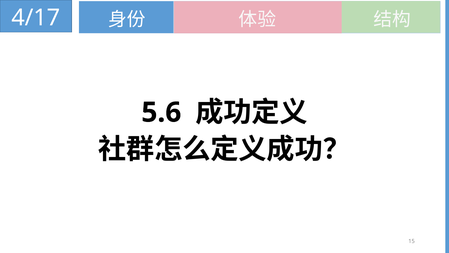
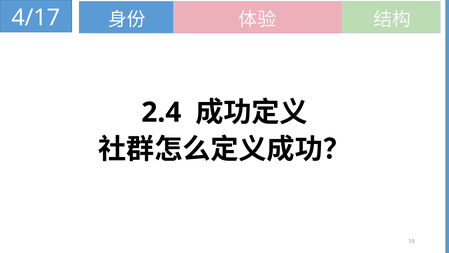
5.6: 5.6 -> 2.4
